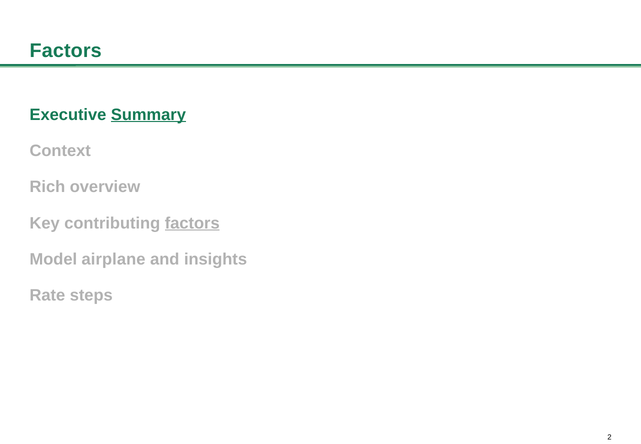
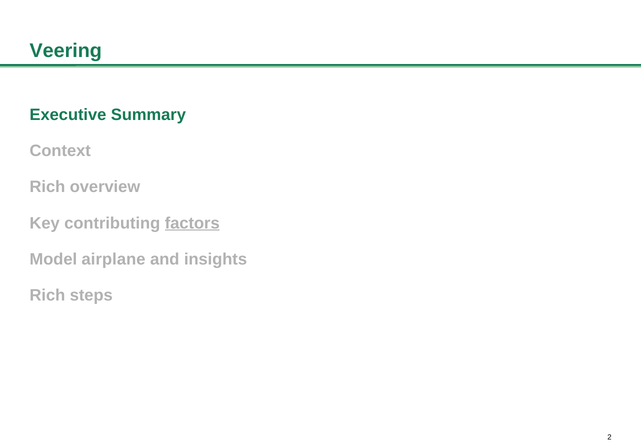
Factors at (66, 51): Factors -> Veering
Summary underline: present -> none
Rate at (47, 295): Rate -> Rich
